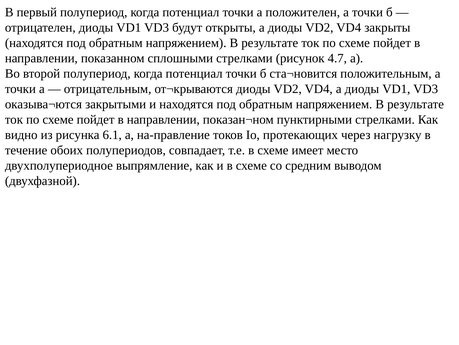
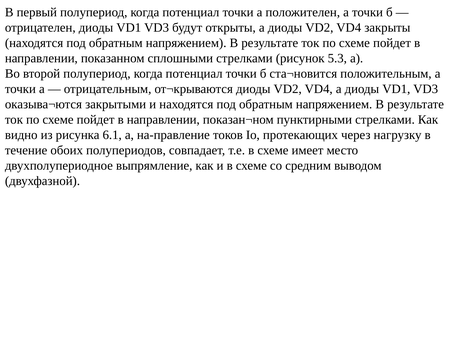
4.7: 4.7 -> 5.3
